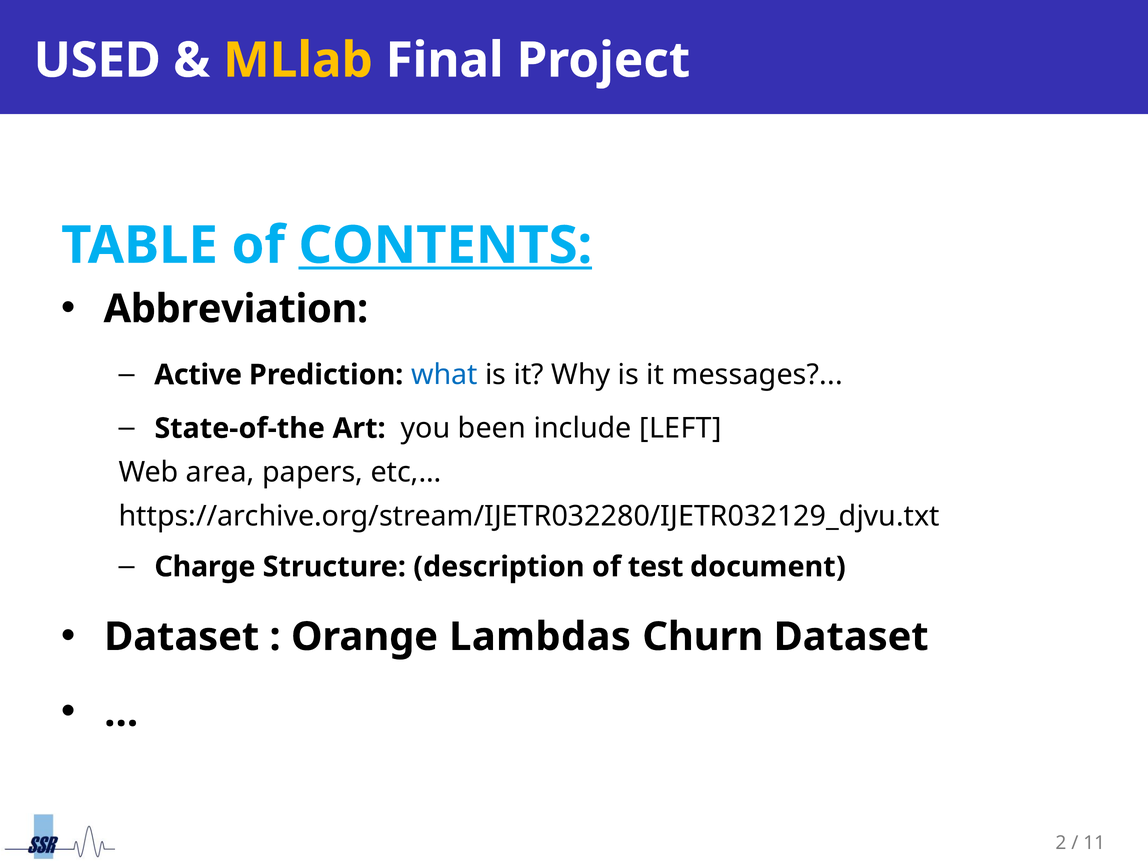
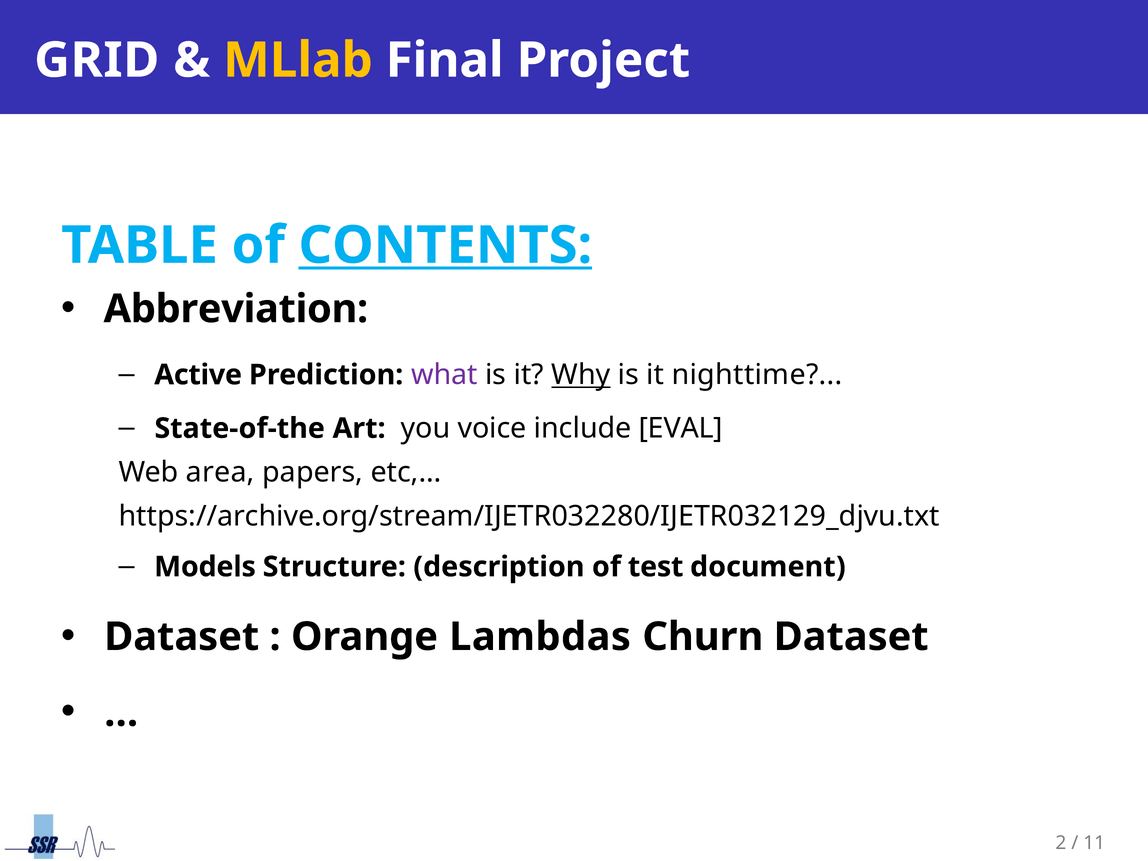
USED: USED -> GRID
what colour: blue -> purple
Why underline: none -> present
messages: messages -> nighttime
been: been -> voice
LEFT: LEFT -> EVAL
Charge: Charge -> Models
